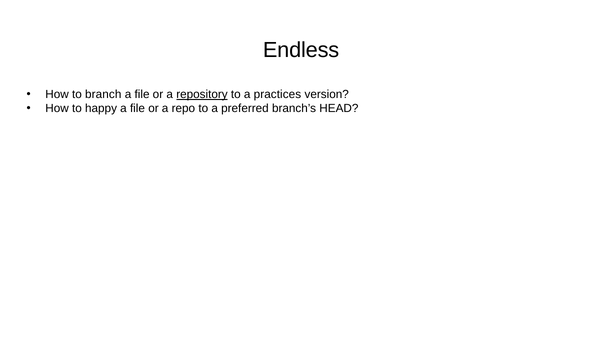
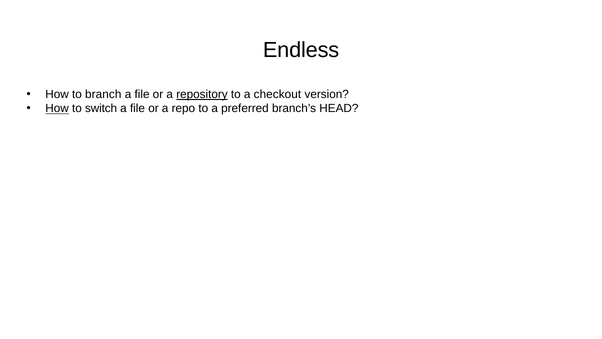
practices: practices -> checkout
How at (57, 108) underline: none -> present
happy: happy -> switch
